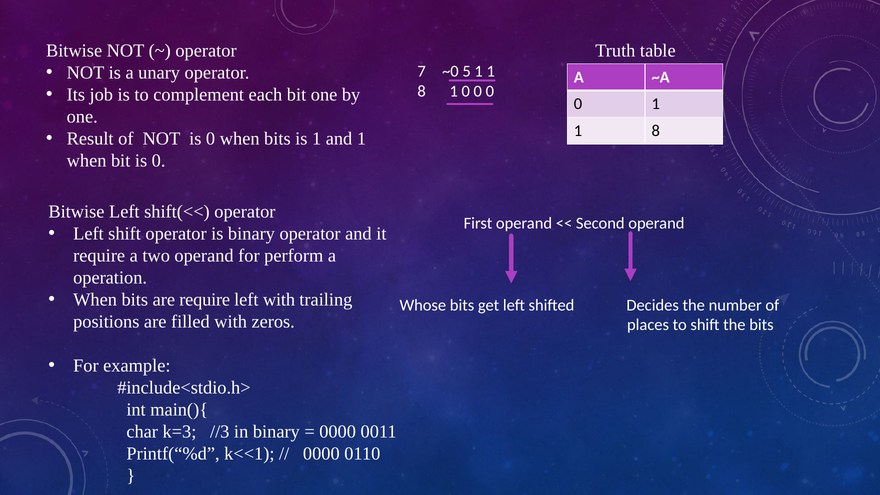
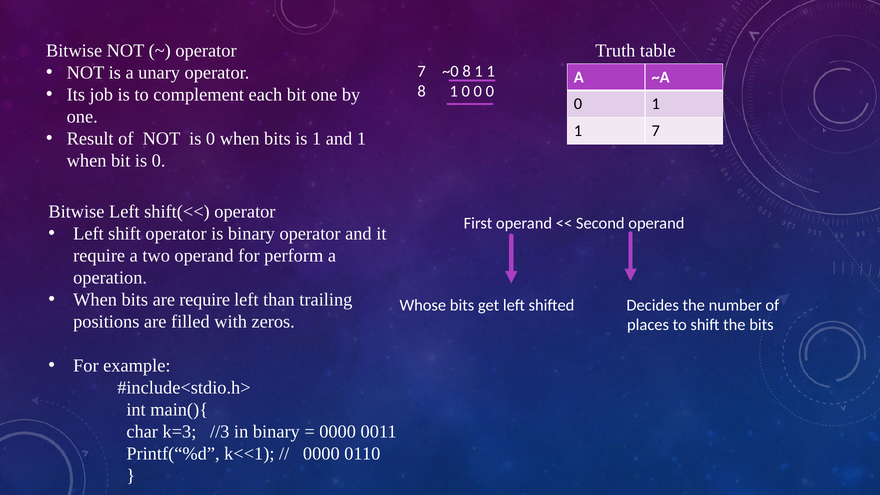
~0 5: 5 -> 8
8 at (656, 131): 8 -> 7
left with: with -> than
